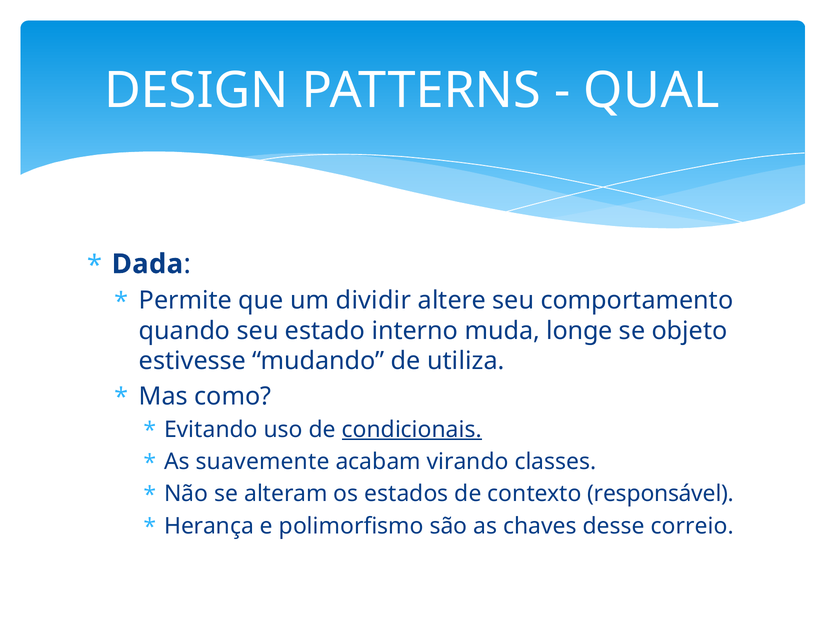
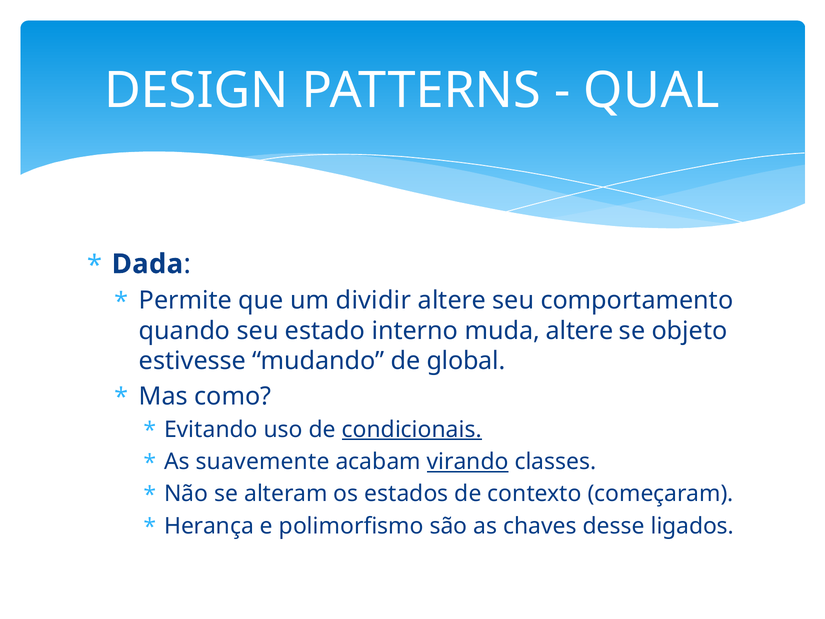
muda longe: longe -> altere
utiliza: utiliza -> global
virando underline: none -> present
responsável: responsável -> começaram
correio: correio -> ligados
